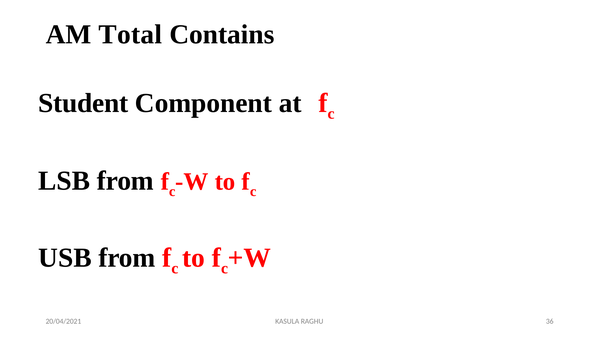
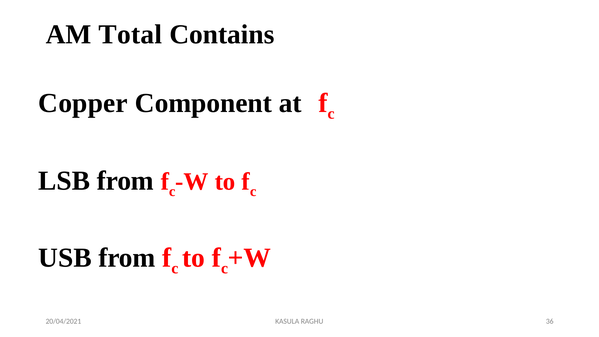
Student: Student -> Copper
